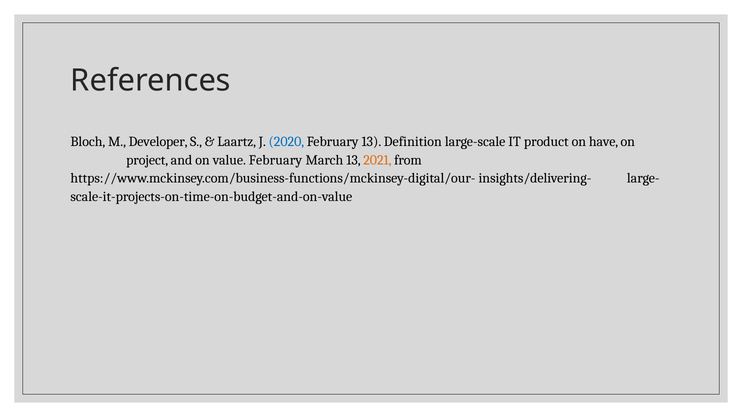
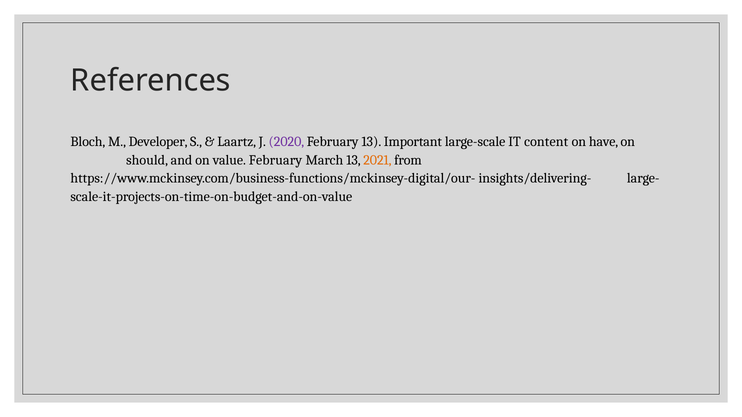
2020 colour: blue -> purple
Definition: Definition -> Important
product: product -> content
project: project -> should
